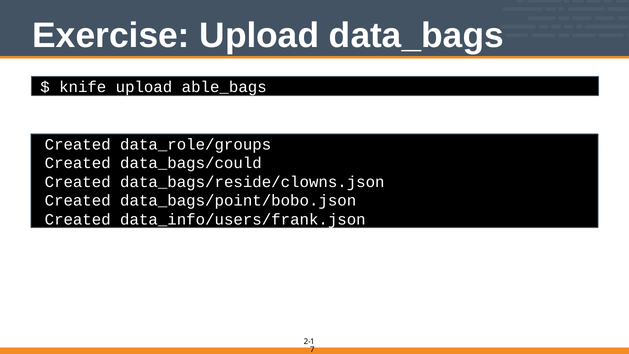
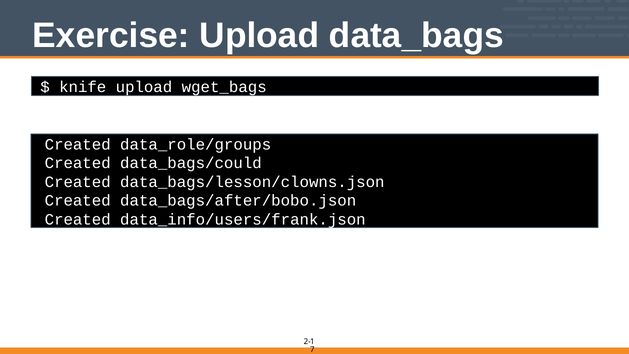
able_bags: able_bags -> wget_bags
data_bags/reside/clowns.json: data_bags/reside/clowns.json -> data_bags/lesson/clowns.json
data_bags/point/bobo.json: data_bags/point/bobo.json -> data_bags/after/bobo.json
